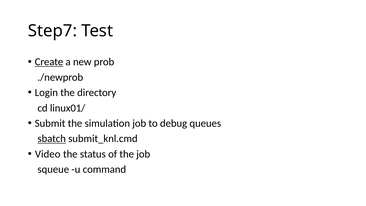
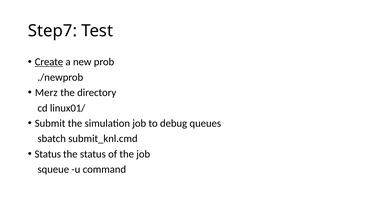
Login: Login -> Merz
sbatch underline: present -> none
Video at (48, 154): Video -> Status
